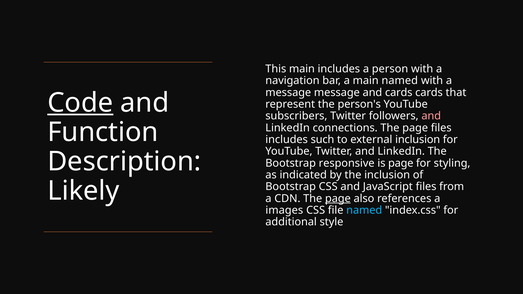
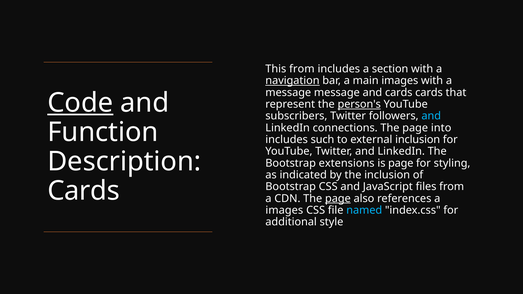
This main: main -> from
person: person -> section
navigation underline: none -> present
main named: named -> images
person's underline: none -> present
and at (431, 116) colour: pink -> light blue
page files: files -> into
responsive: responsive -> extensions
Likely at (83, 191): Likely -> Cards
